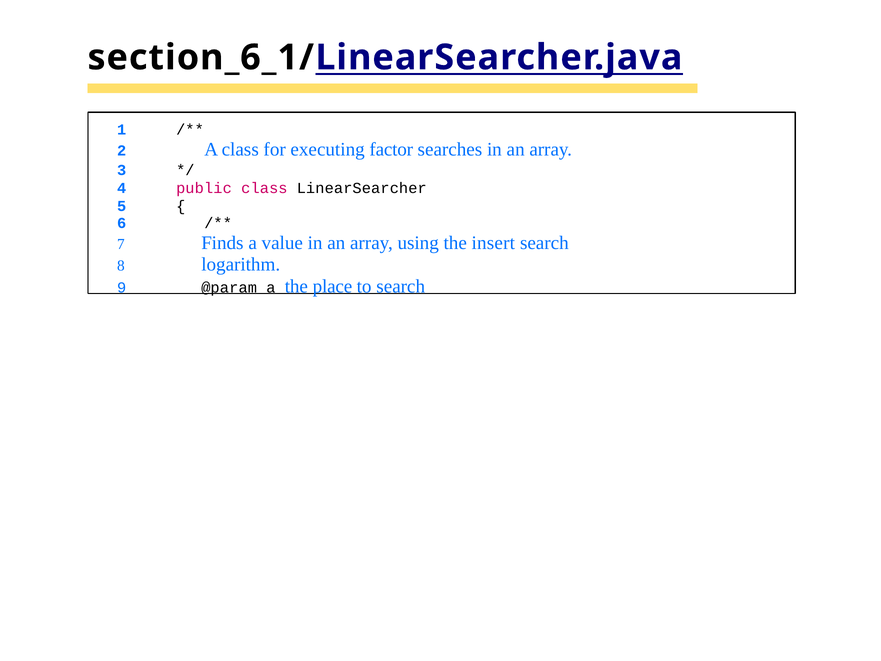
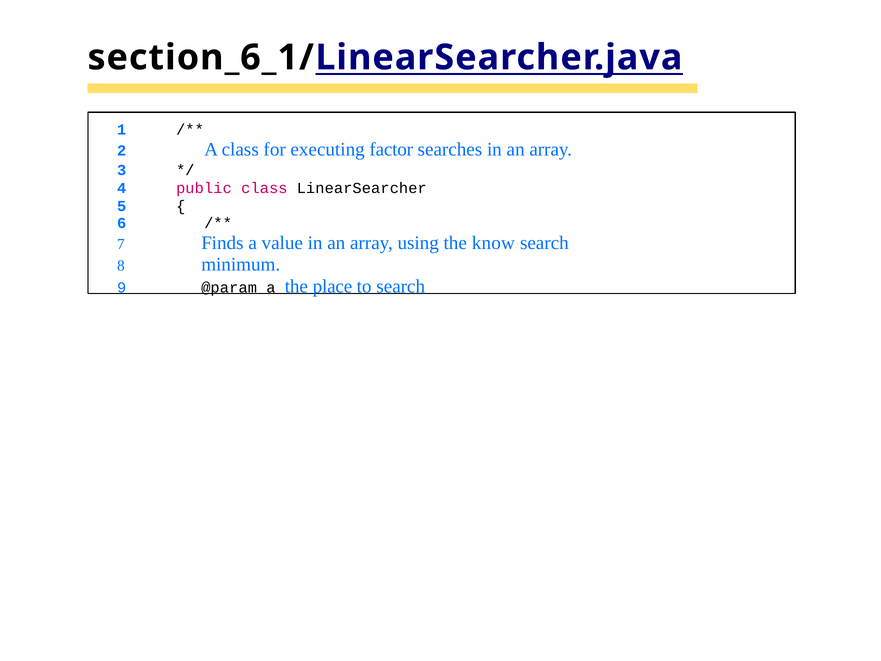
insert: insert -> know
logarithm: logarithm -> minimum
